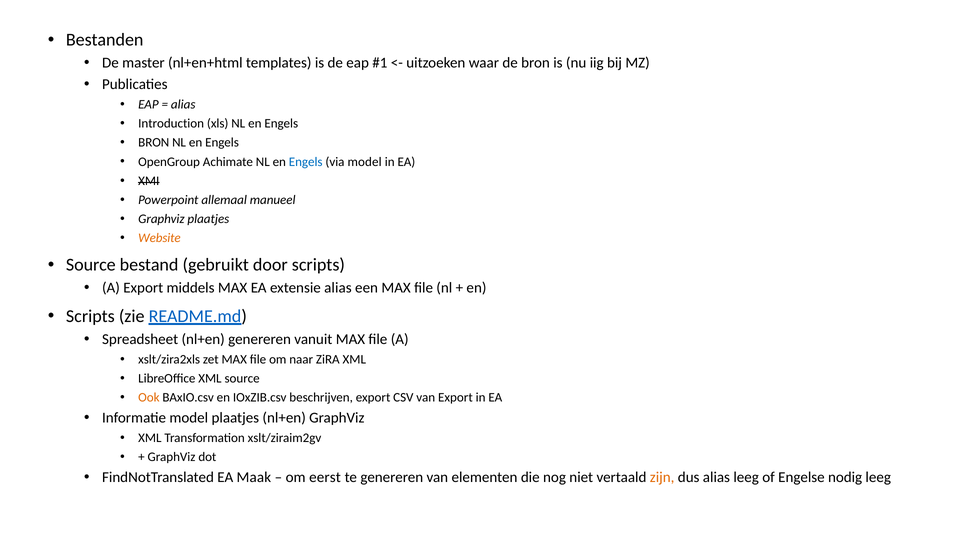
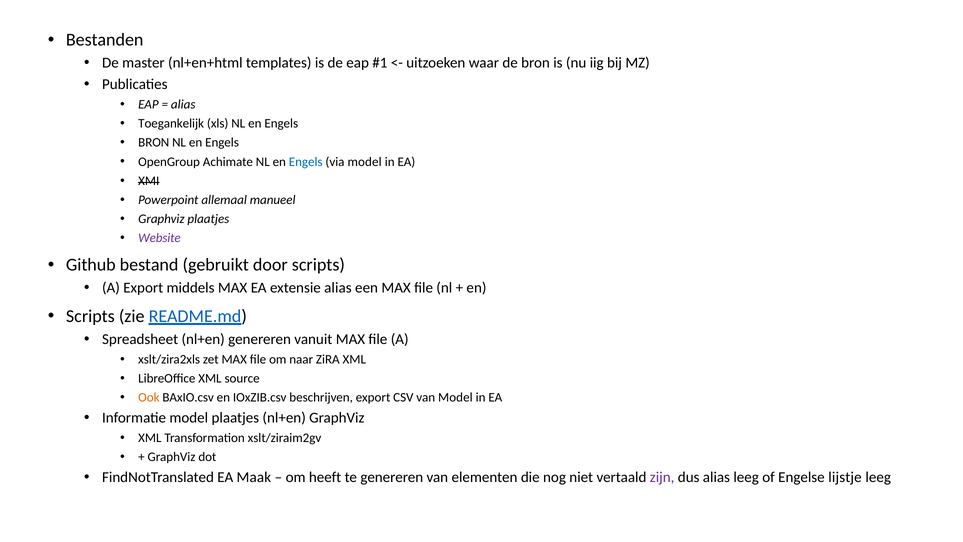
Introduction: Introduction -> Toegankelijk
Website colour: orange -> purple
Source at (91, 265): Source -> Github
van Export: Export -> Model
eerst: eerst -> heeft
zijn colour: orange -> purple
nodig: nodig -> lijstje
